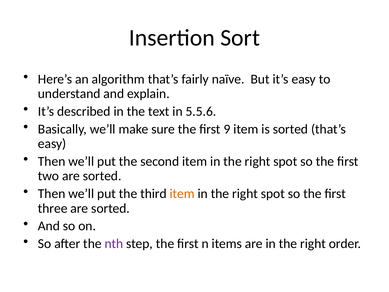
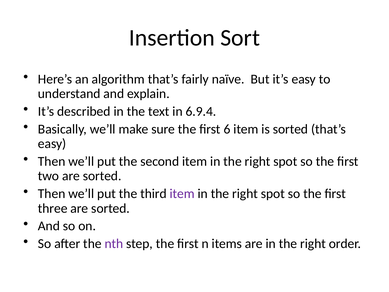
5.5.6: 5.5.6 -> 6.9.4
9: 9 -> 6
item at (182, 194) colour: orange -> purple
